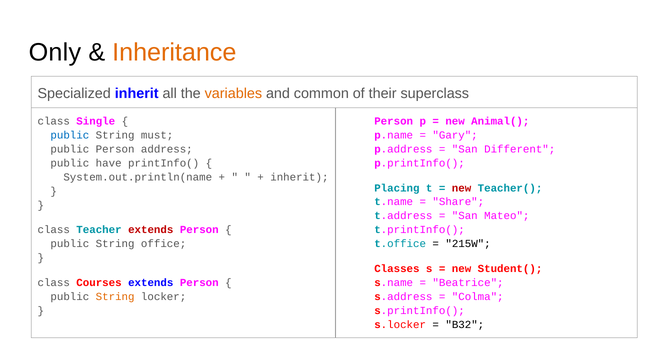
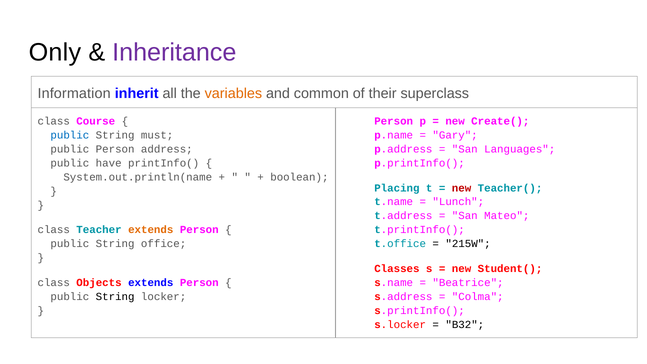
Inheritance colour: orange -> purple
Specialized: Specialized -> Information
Single: Single -> Course
Animal(: Animal( -> Create(
Different: Different -> Languages
inherit at (299, 177): inherit -> boolean
Share: Share -> Lunch
extends at (151, 230) colour: red -> orange
Courses: Courses -> Objects
String at (115, 297) colour: orange -> black
